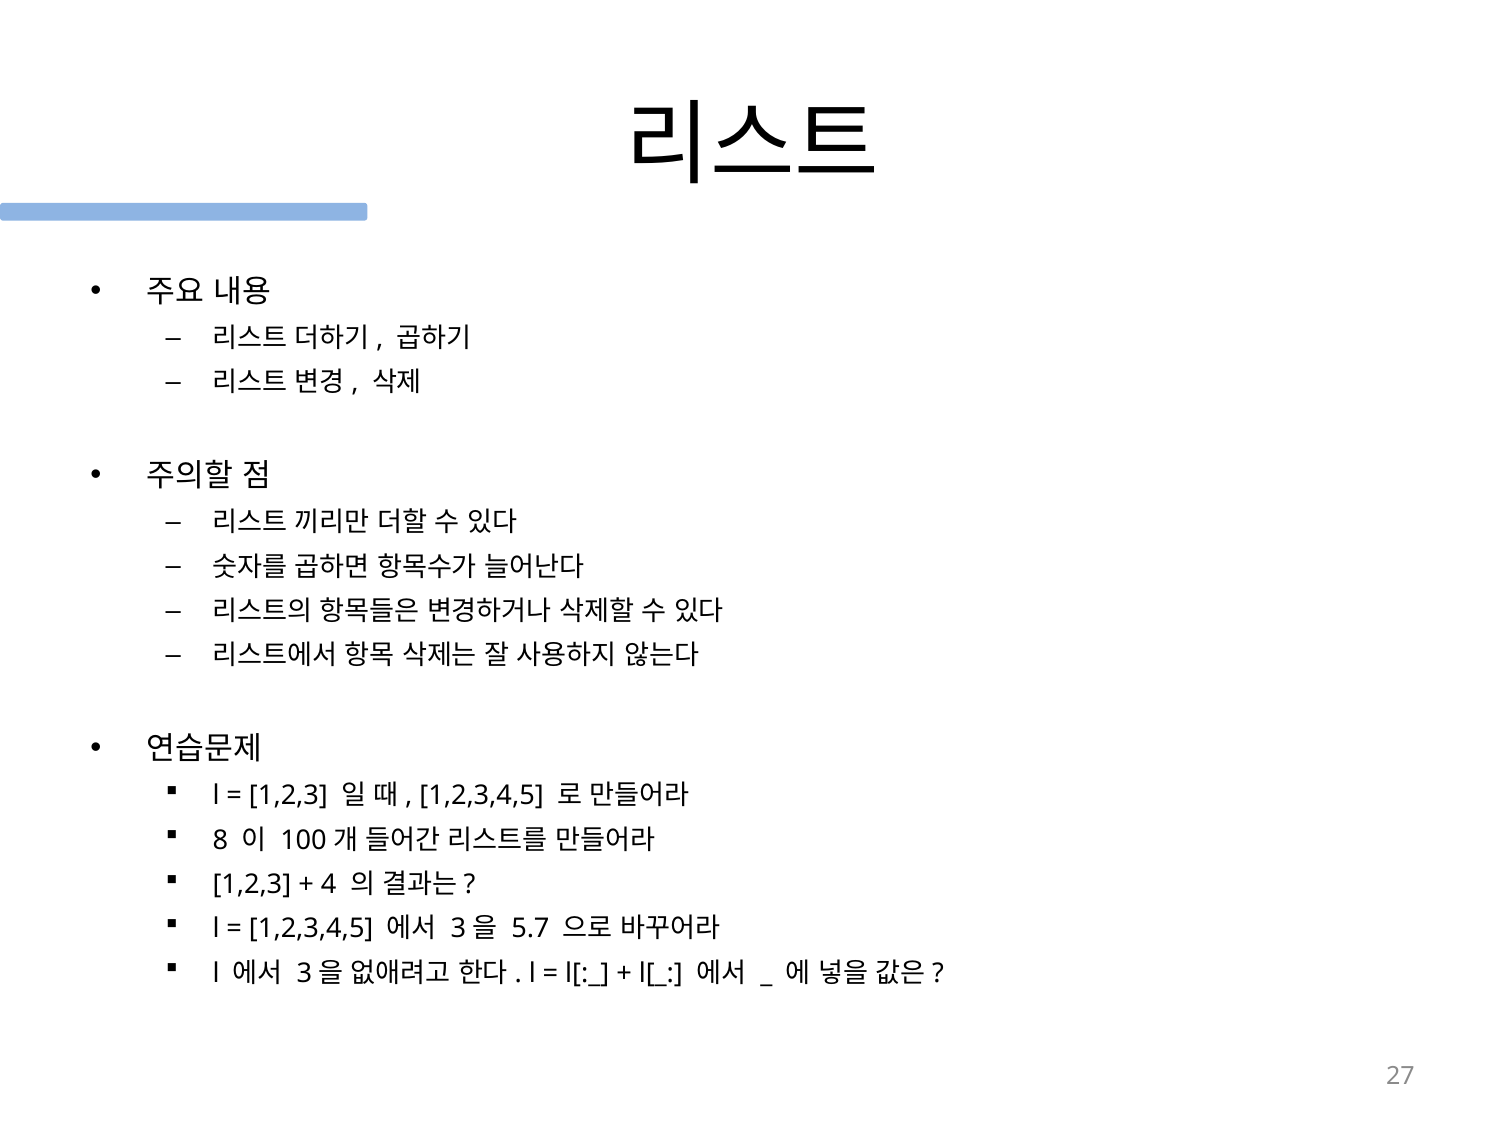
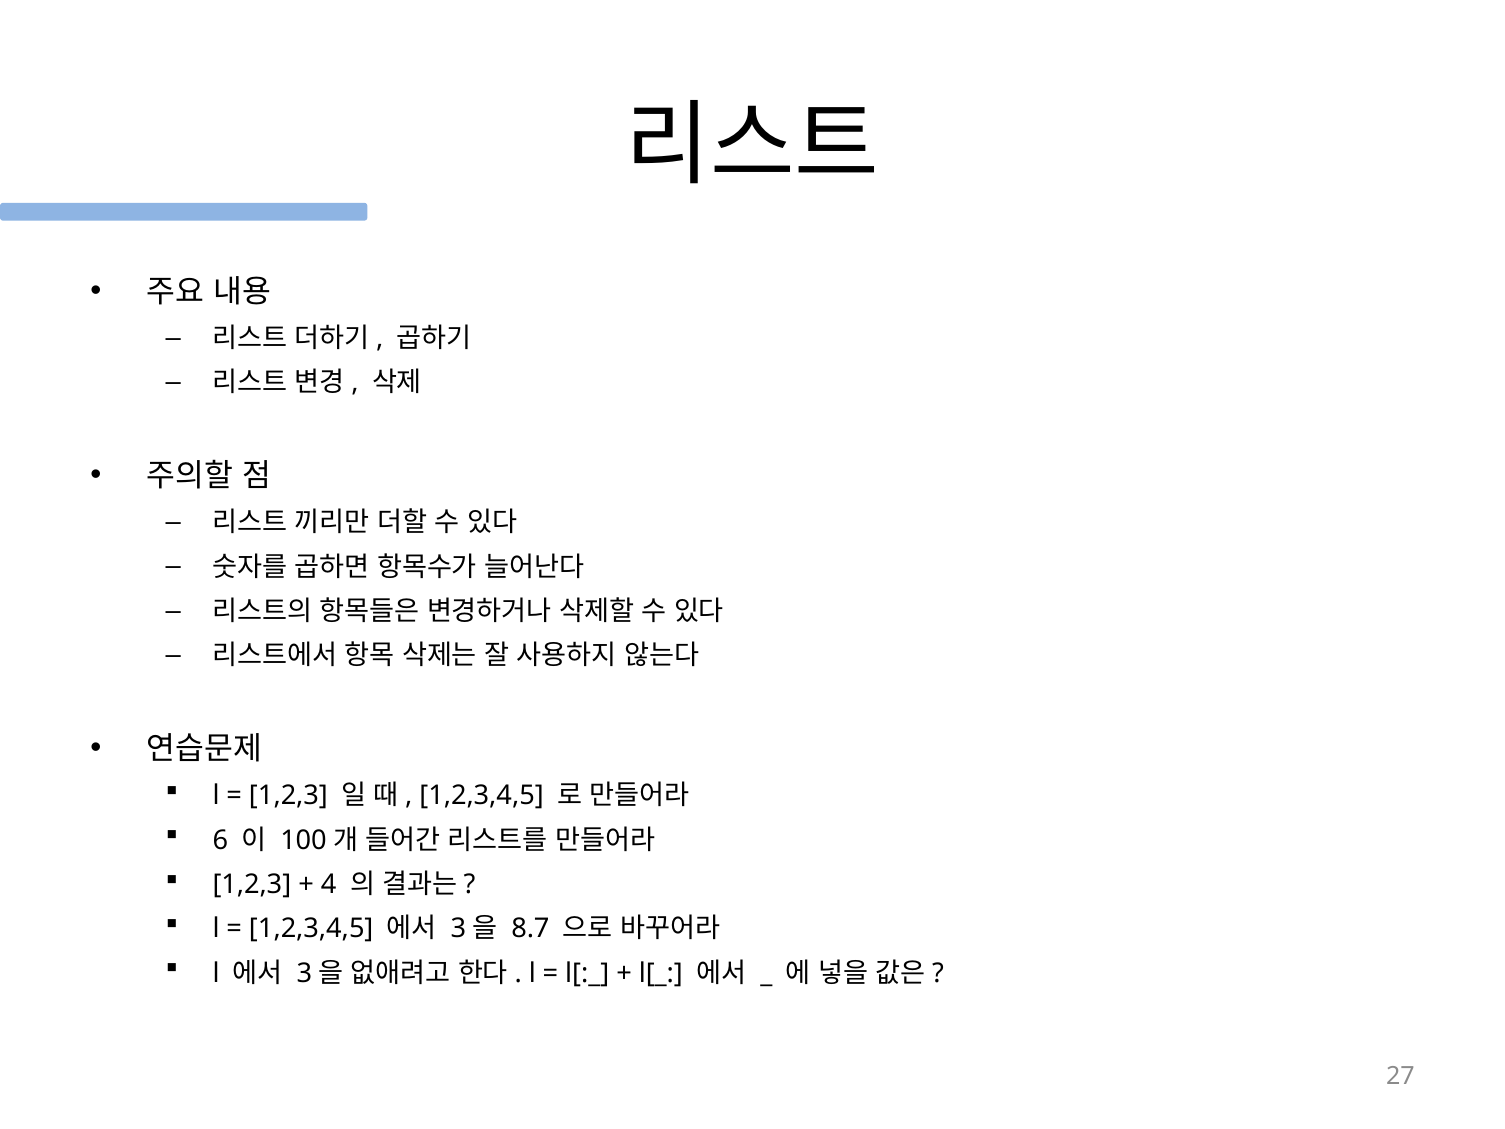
8: 8 -> 6
5.7: 5.7 -> 8.7
